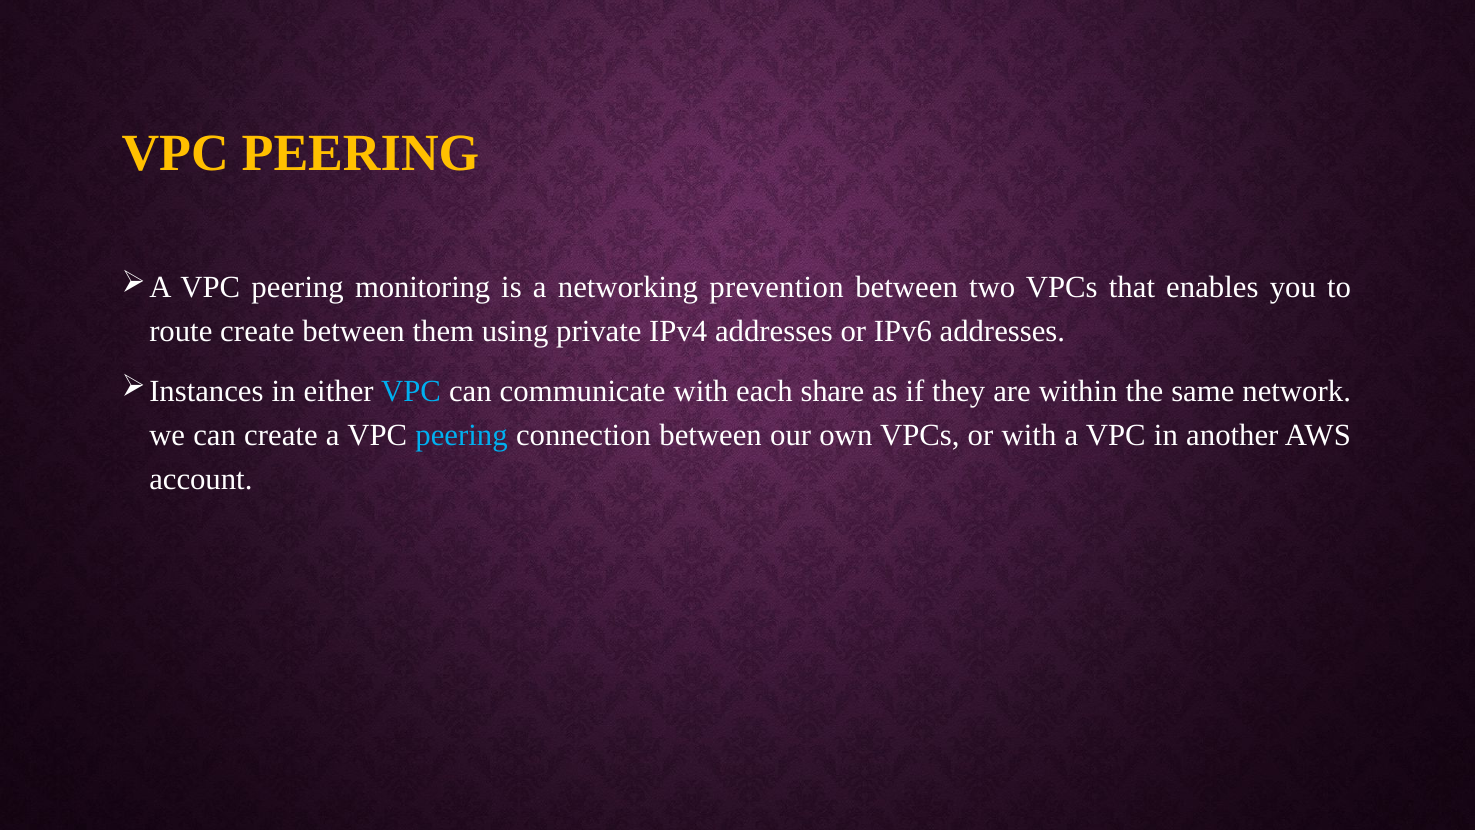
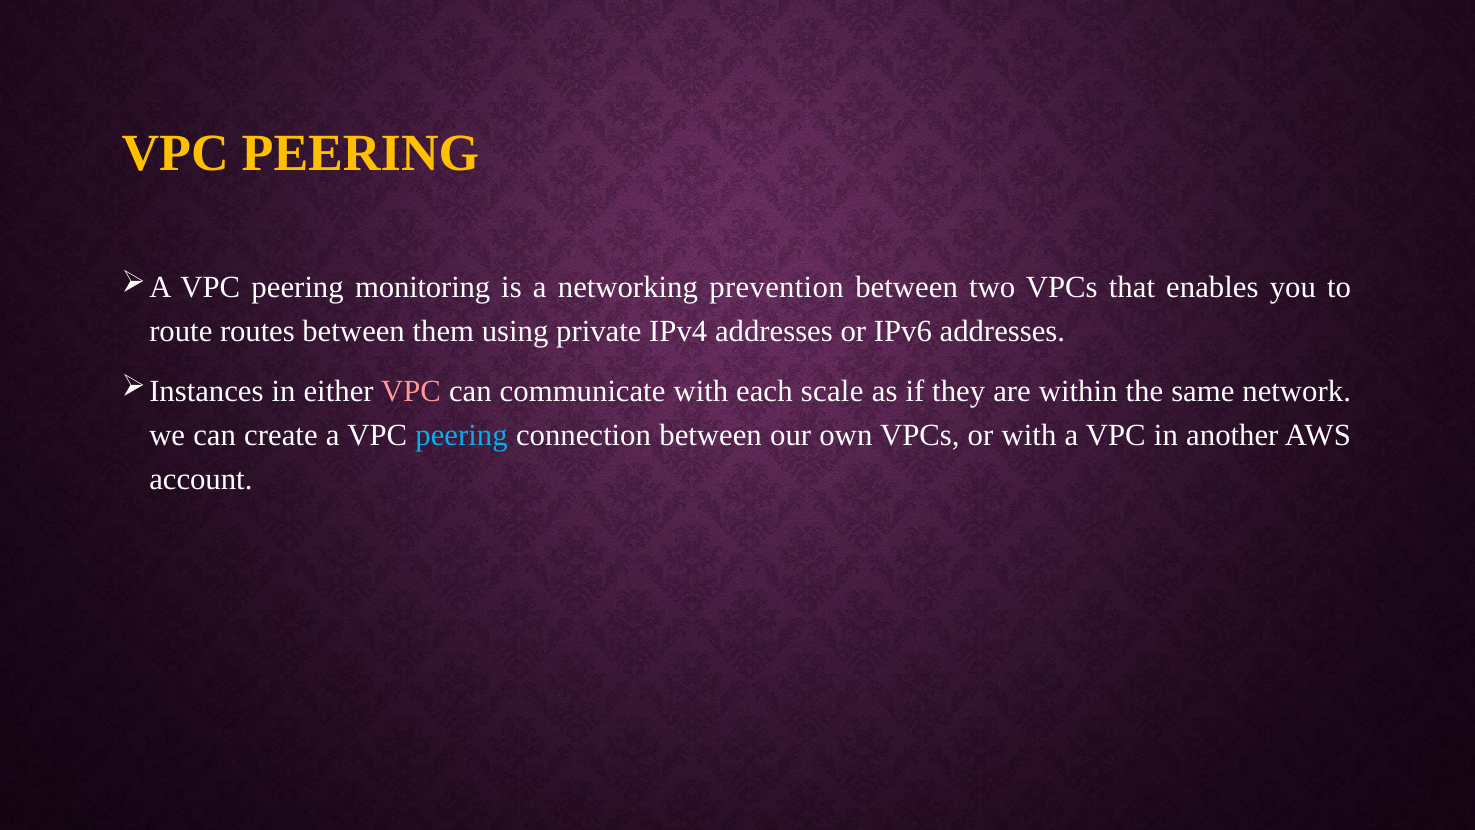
route create: create -> routes
VPC at (411, 391) colour: light blue -> pink
share: share -> scale
